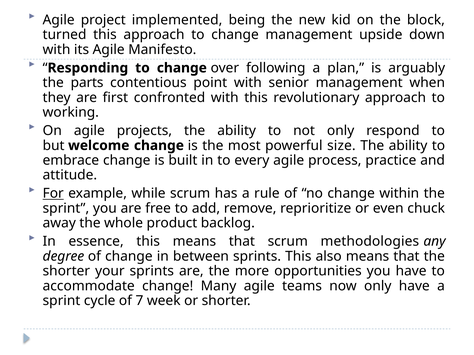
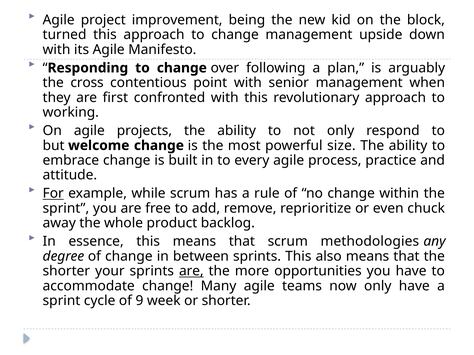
implemented: implemented -> improvement
parts: parts -> cross
are at (191, 271) underline: none -> present
7: 7 -> 9
